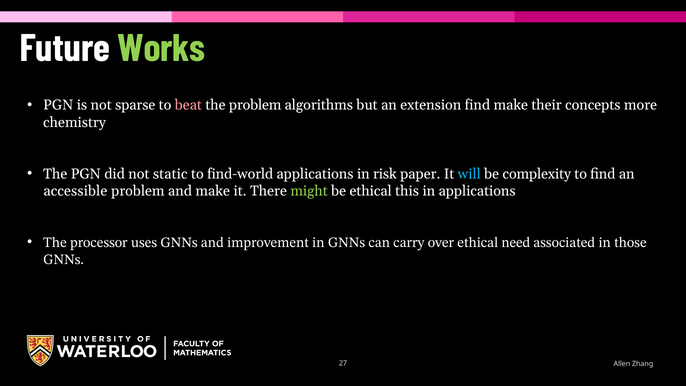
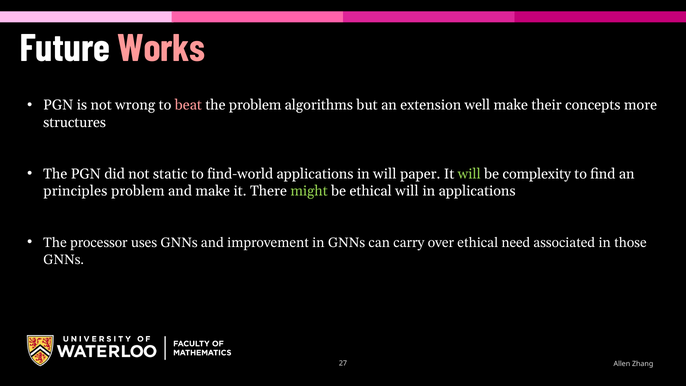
Works colour: light green -> pink
sparse: sparse -> wrong
extension find: find -> well
chemistry: chemistry -> structures
in risk: risk -> will
will at (469, 174) colour: light blue -> light green
accessible: accessible -> principles
ethical this: this -> will
